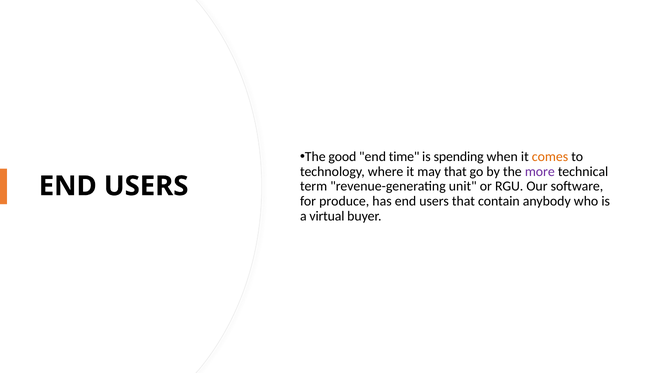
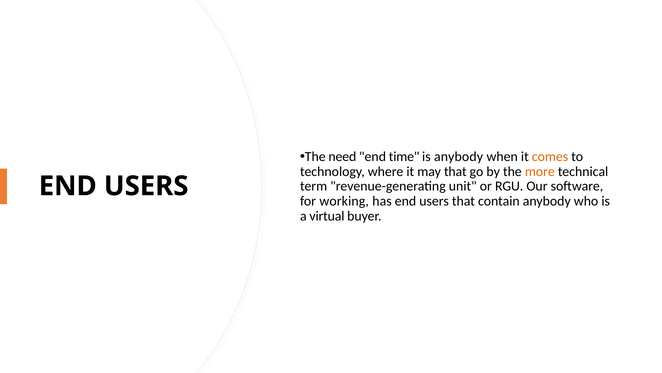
good: good -> need
is spending: spending -> anybody
more colour: purple -> orange
produce: produce -> working
